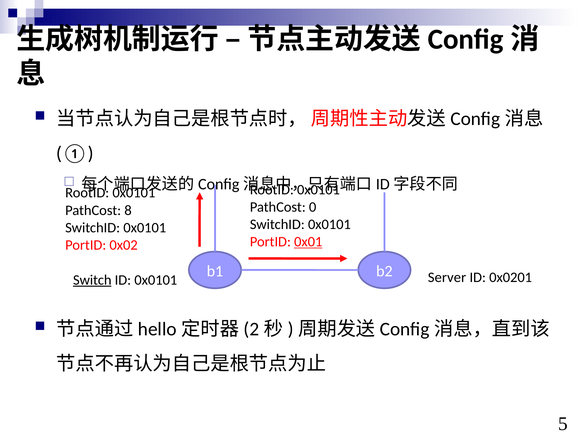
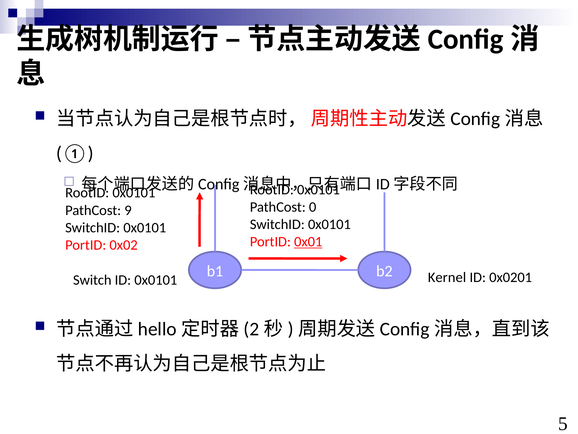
PathCost 8: 8 -> 9
Switch underline: present -> none
Server: Server -> Kernel
